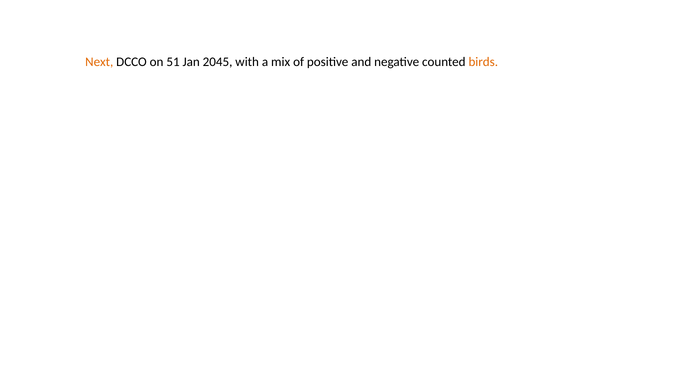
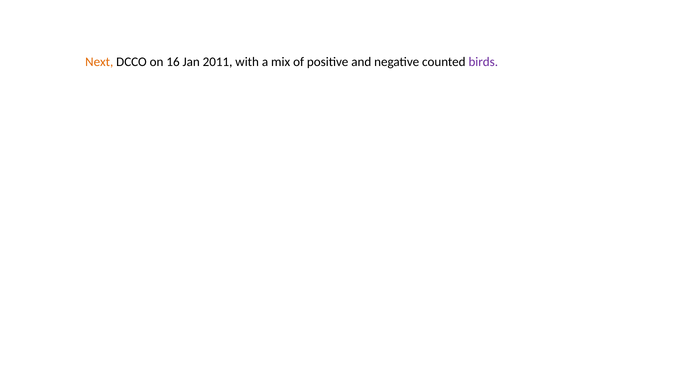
51: 51 -> 16
2045: 2045 -> 2011
birds colour: orange -> purple
